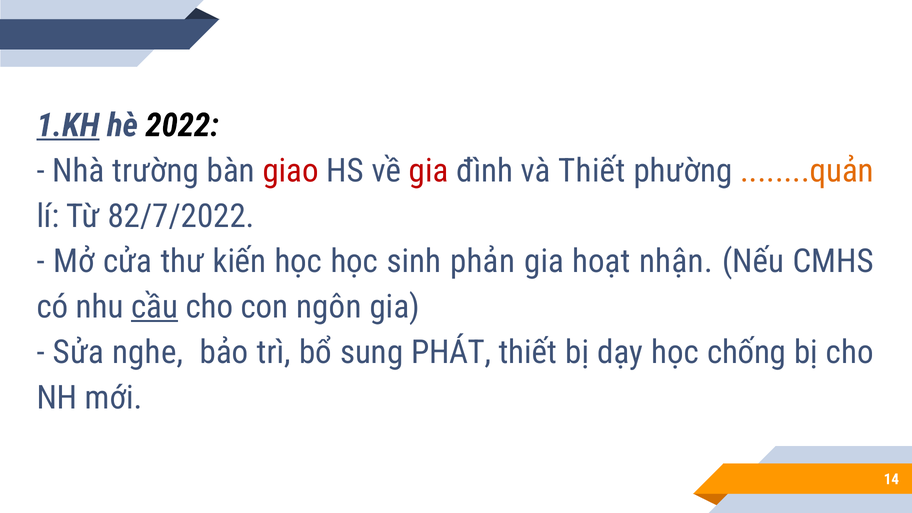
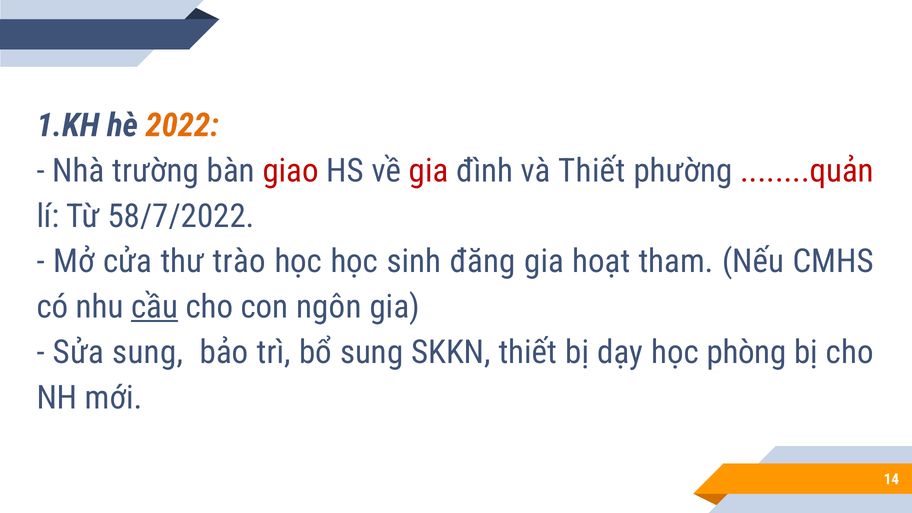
1.KH underline: present -> none
2022 colour: black -> orange
........quản colour: orange -> red
82/7/2022: 82/7/2022 -> 58/7/2022
kiến: kiến -> trào
phản: phản -> đăng
nhận: nhận -> tham
Sửa nghe: nghe -> sung
PHÁT: PHÁT -> SKKN
chống: chống -> phòng
